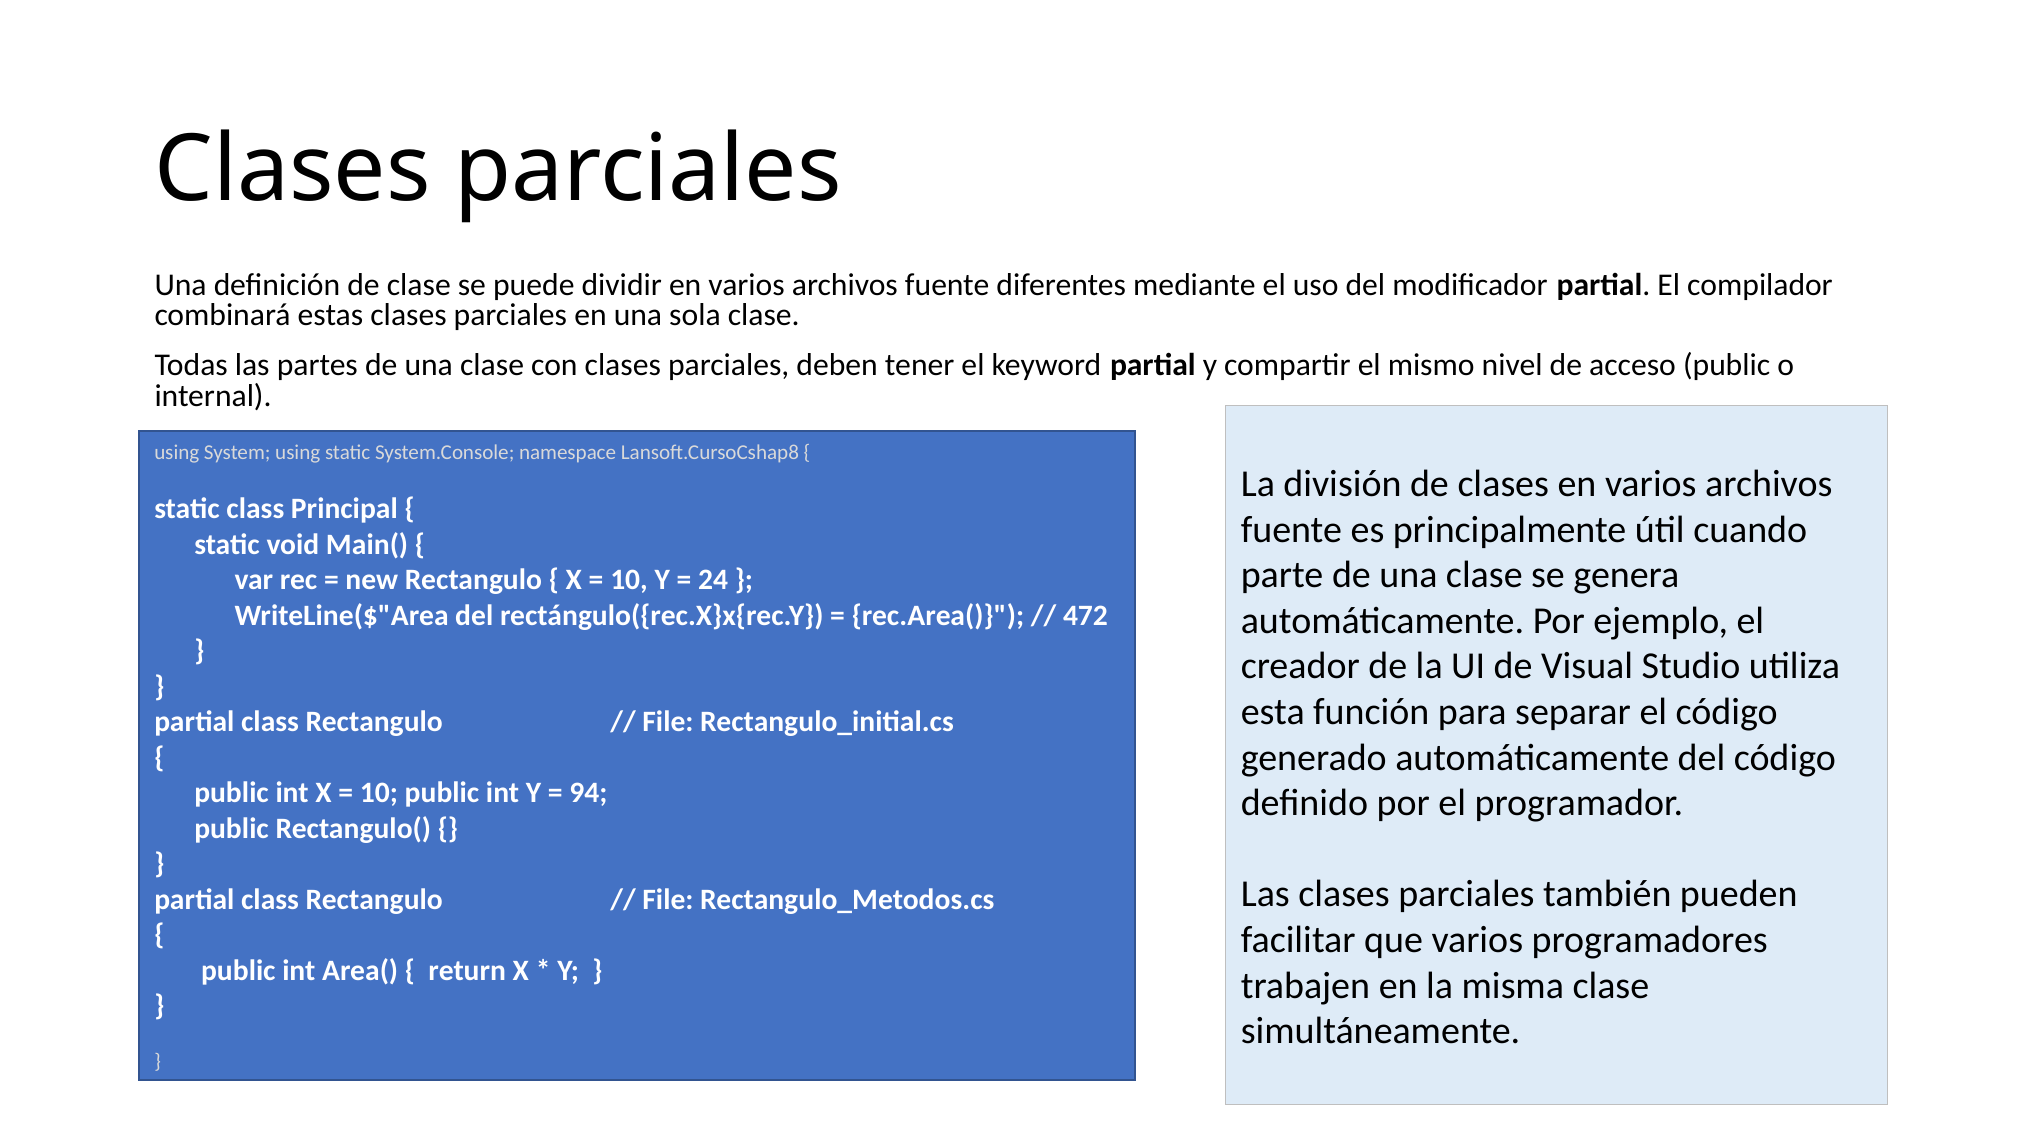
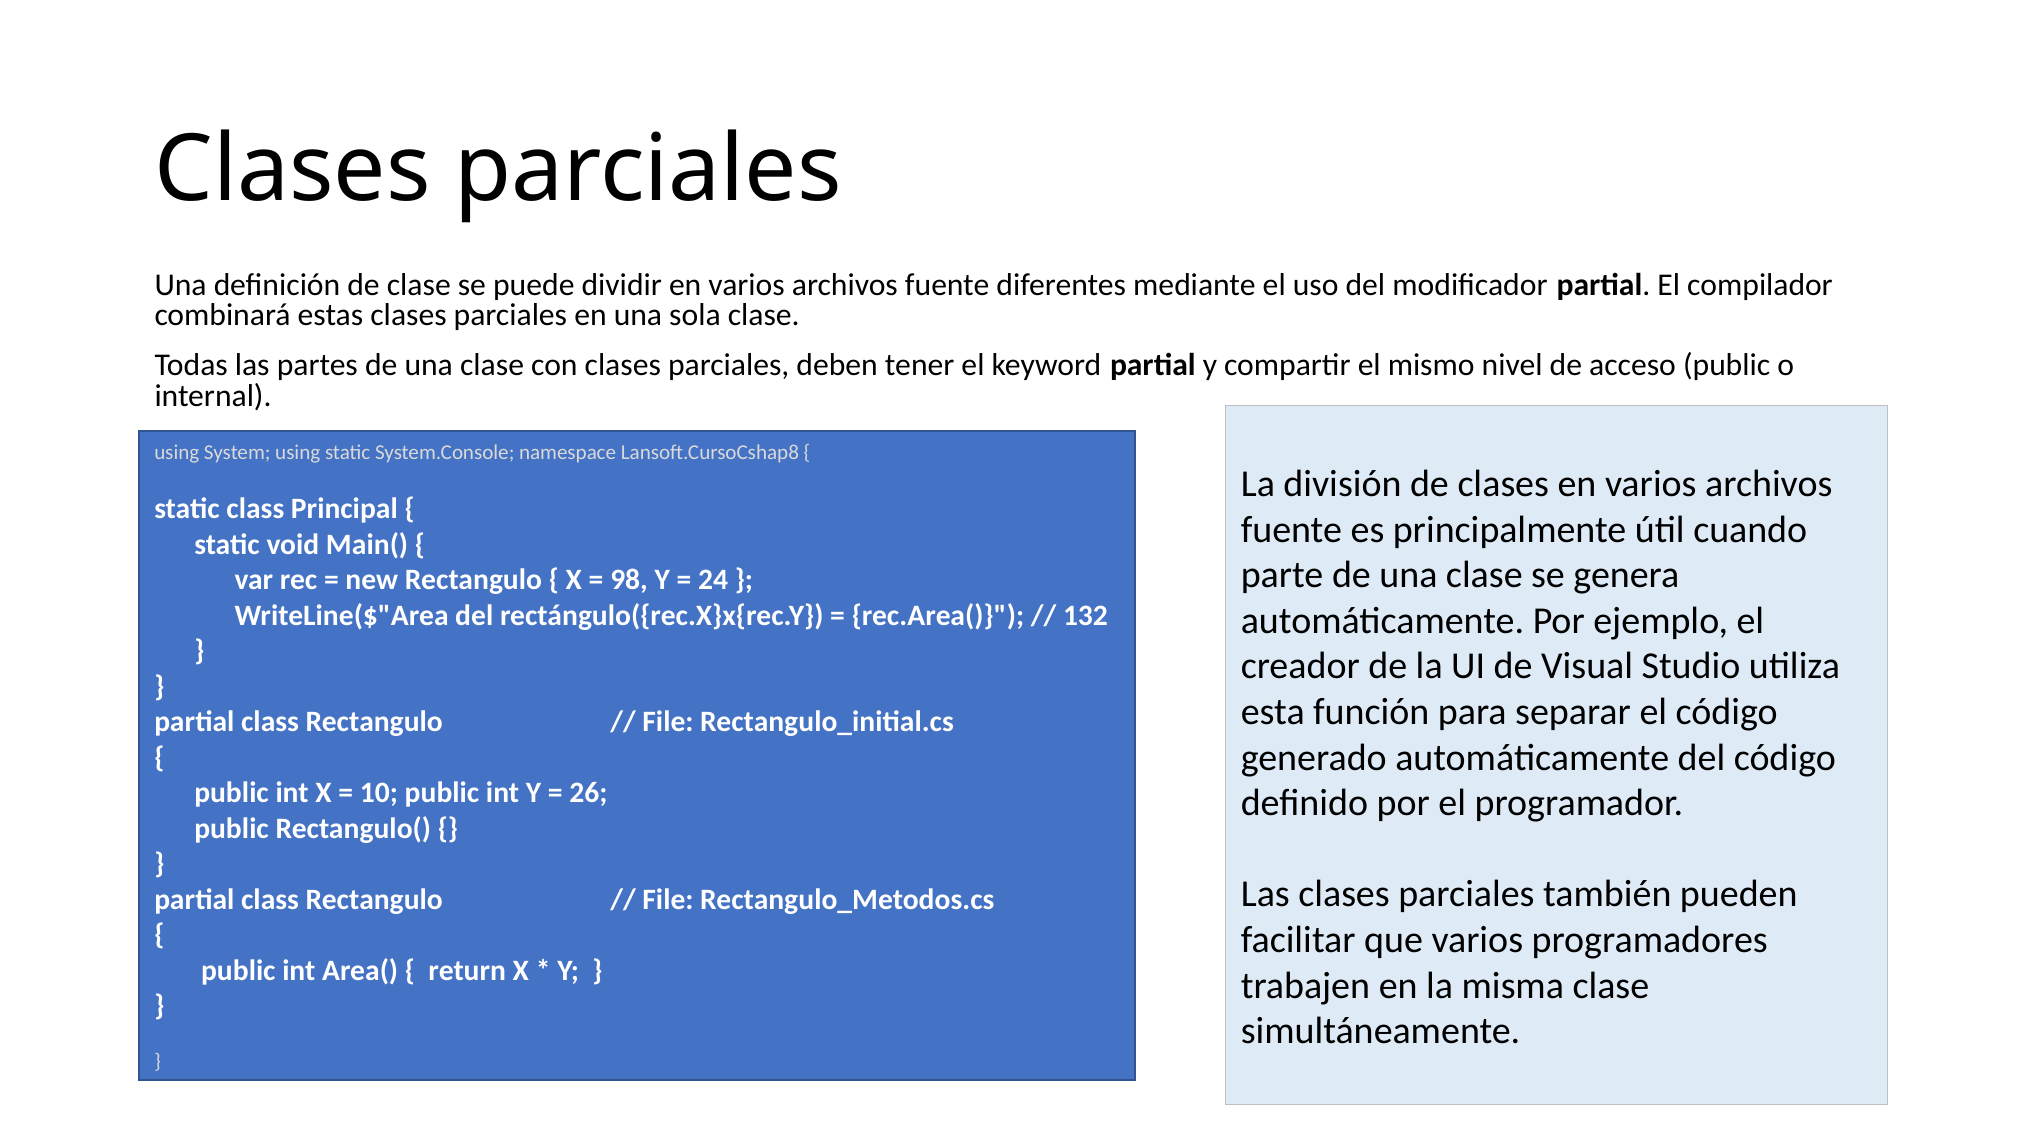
10 at (629, 580): 10 -> 98
472: 472 -> 132
94: 94 -> 26
